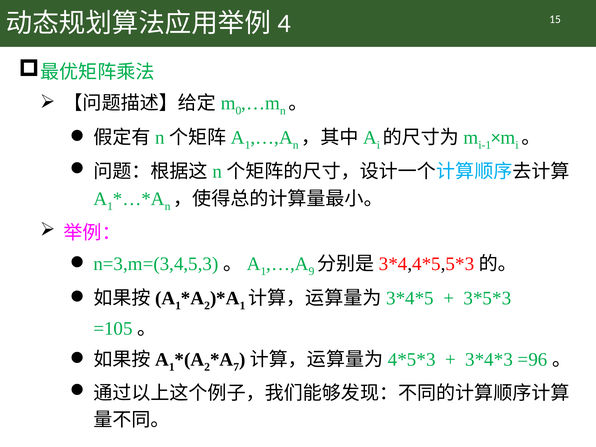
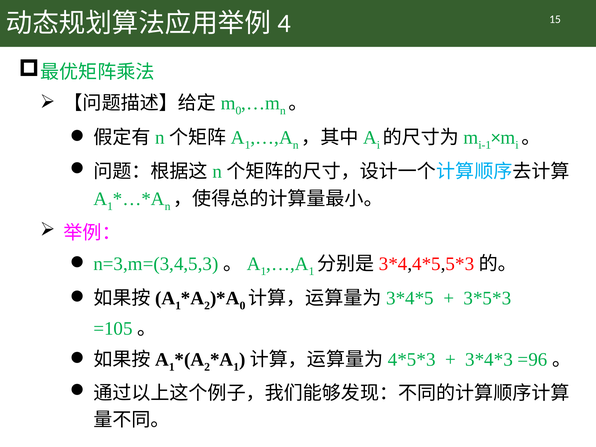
9 at (312, 271): 9 -> 1
1 at (243, 306): 1 -> 0
7 at (236, 367): 7 -> 1
